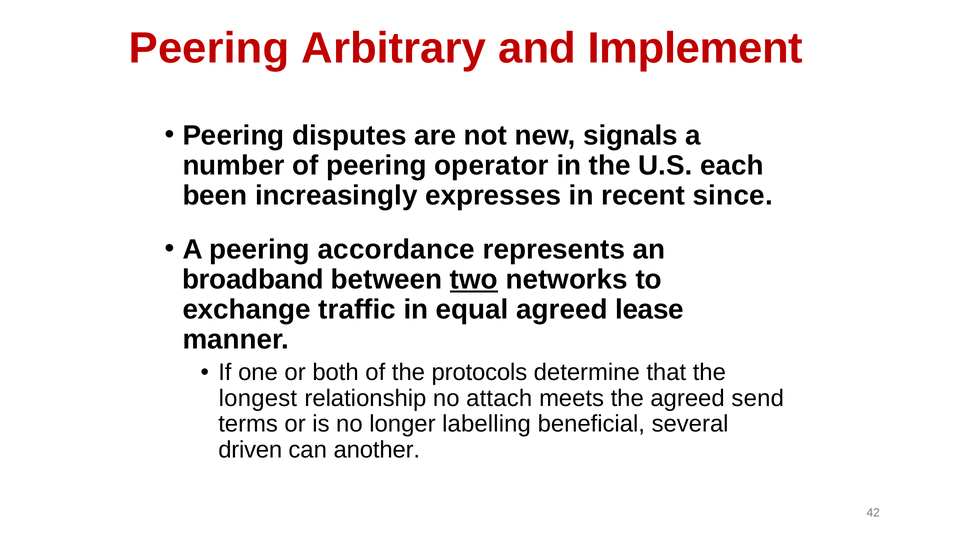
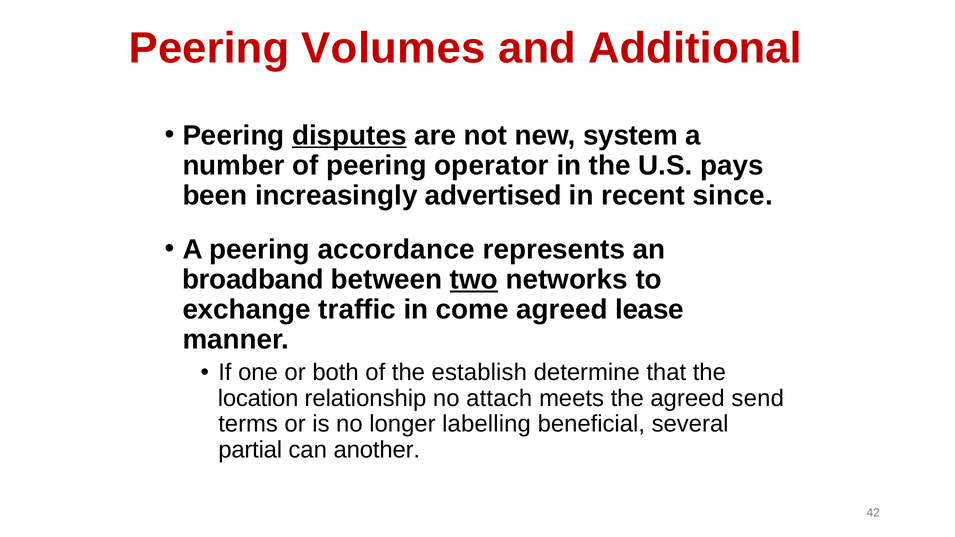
Arbitrary: Arbitrary -> Volumes
Implement: Implement -> Additional
disputes underline: none -> present
signals: signals -> system
each: each -> pays
expresses: expresses -> advertised
equal: equal -> come
protocols: protocols -> establish
longest: longest -> location
driven: driven -> partial
